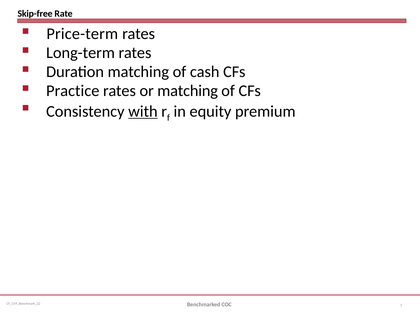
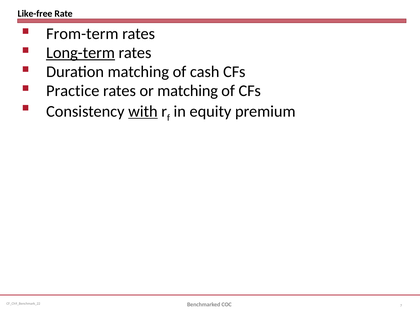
Skip-free: Skip-free -> Like-free
Price-term: Price-term -> From-term
Long-term underline: none -> present
